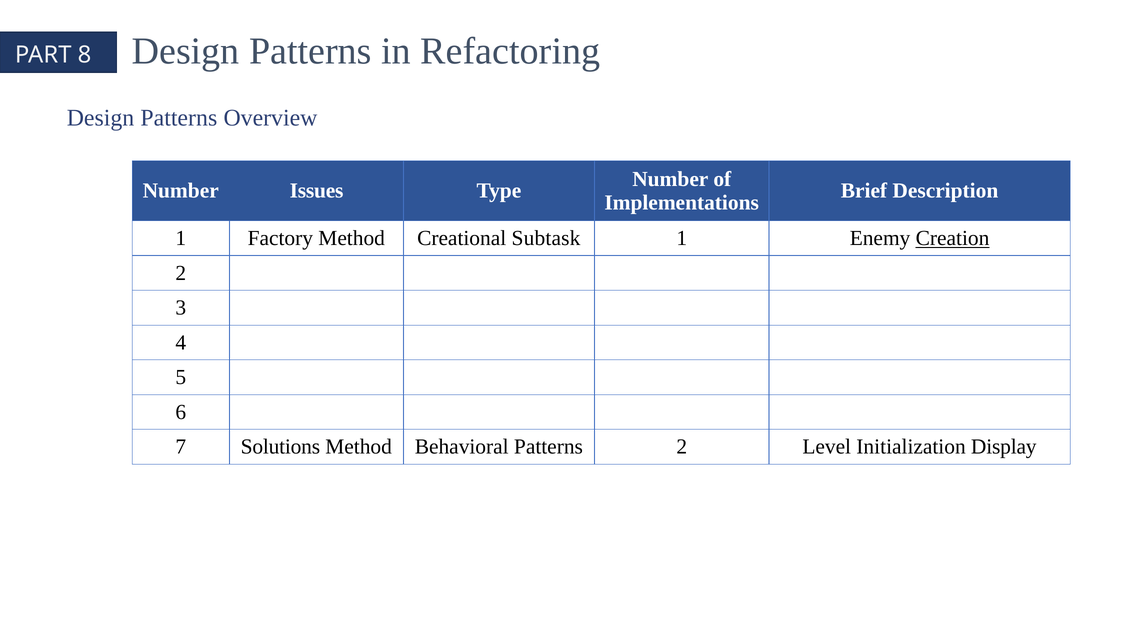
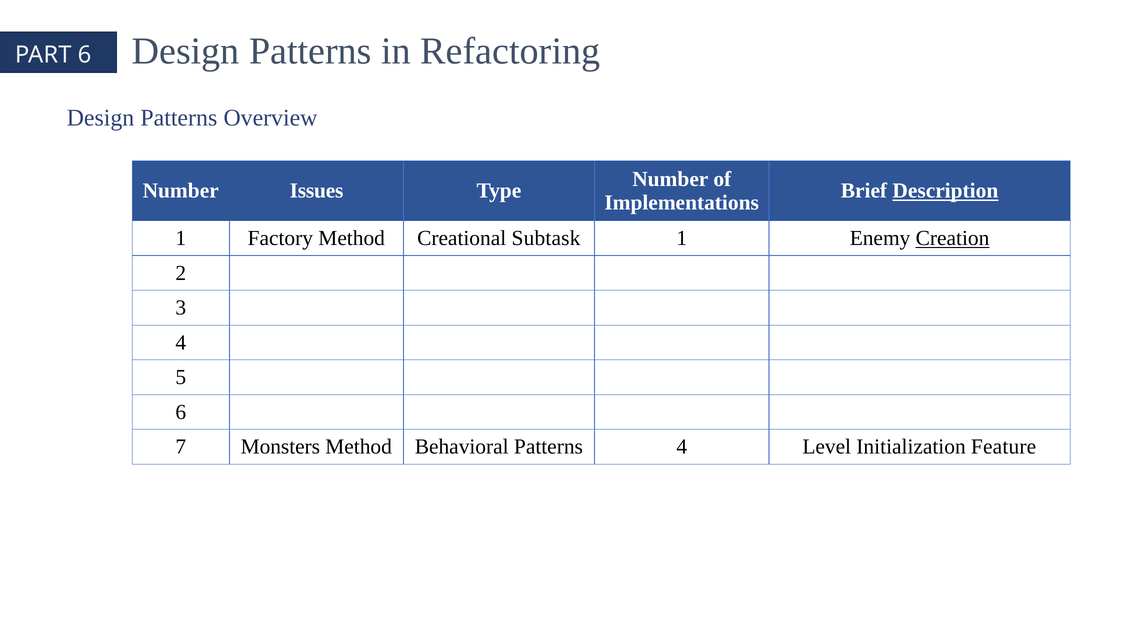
PART 8: 8 -> 6
Description underline: none -> present
Solutions: Solutions -> Monsters
Patterns 2: 2 -> 4
Display: Display -> Feature
